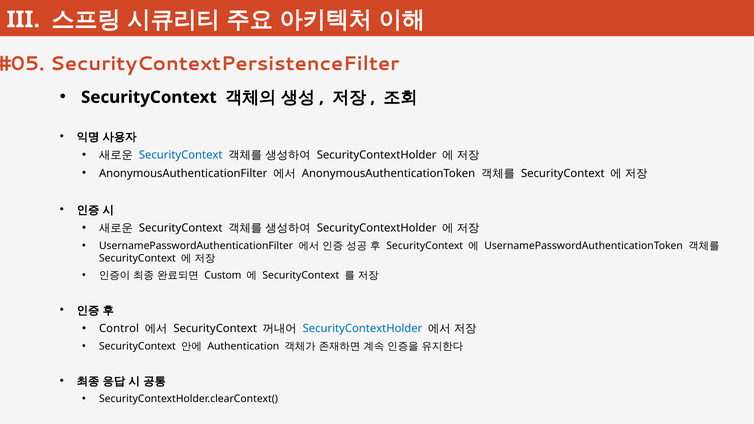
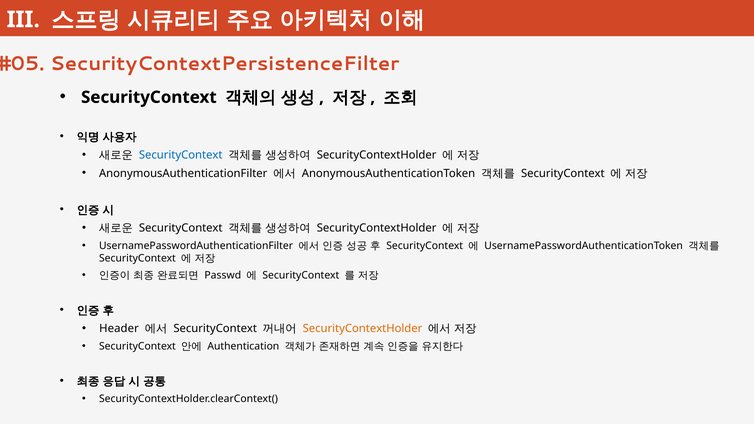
Custom: Custom -> Passwd
Control: Control -> Header
SecurityContextHolder at (362, 329) colour: blue -> orange
